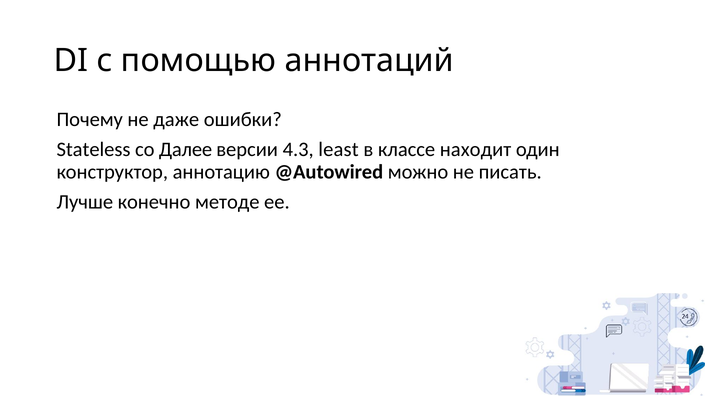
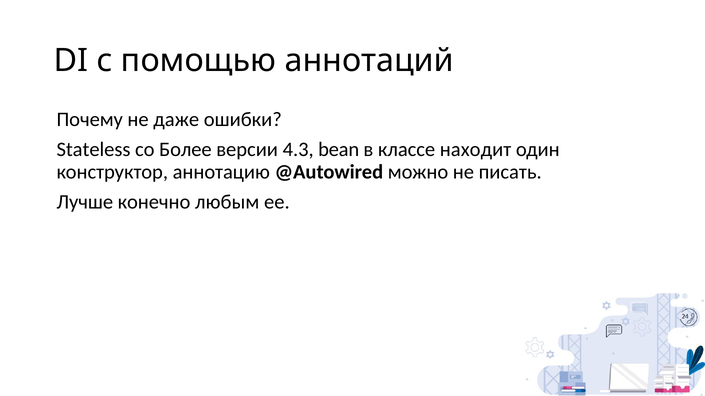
Далее: Далее -> Более
least: least -> bean
методе: методе -> любым
